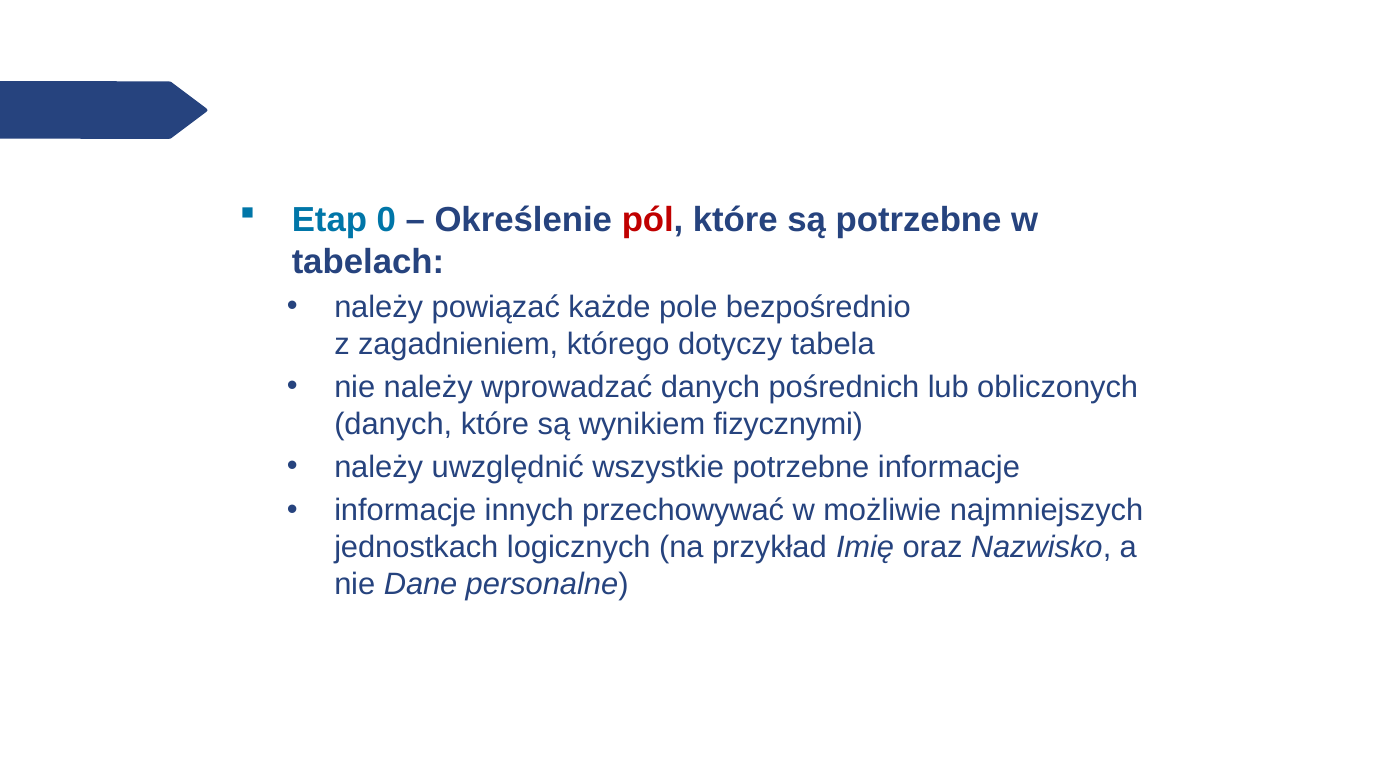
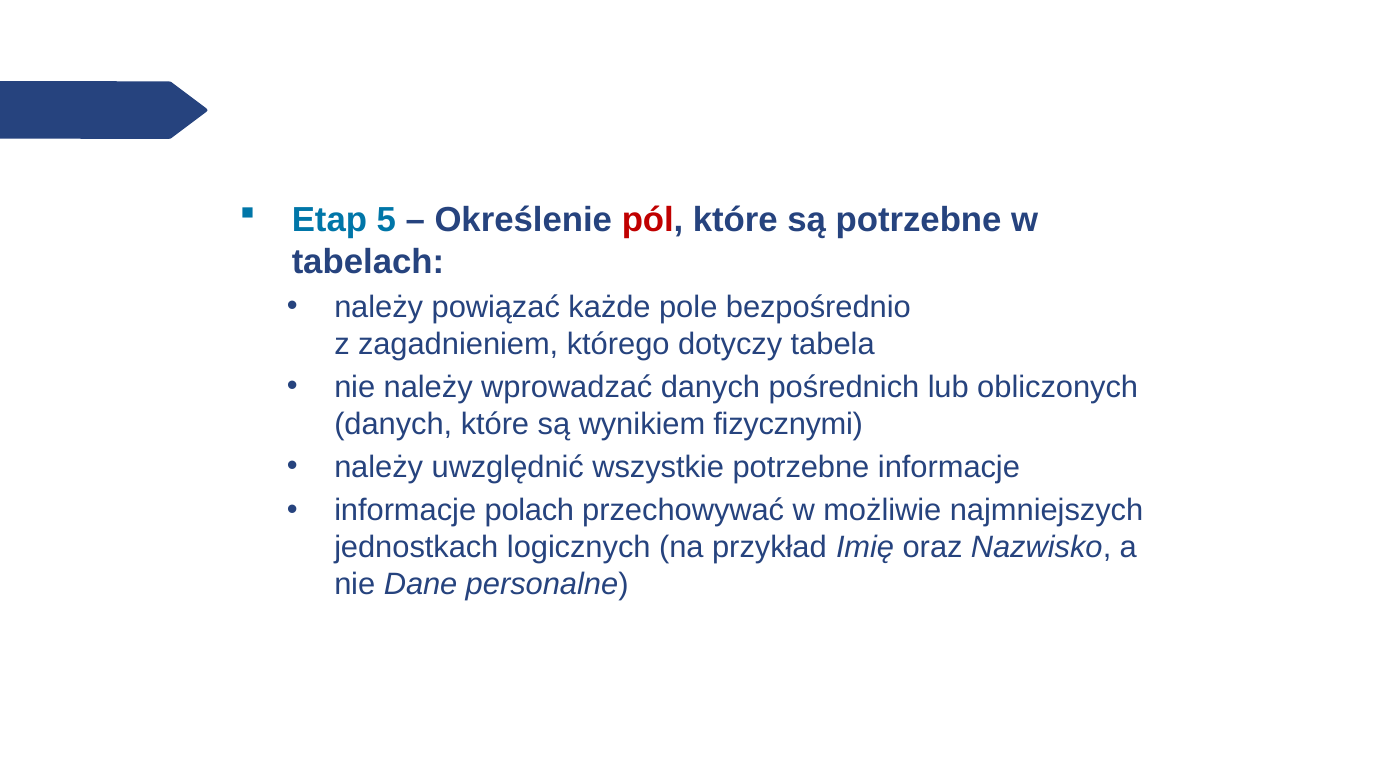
0: 0 -> 5
innych: innych -> polach
